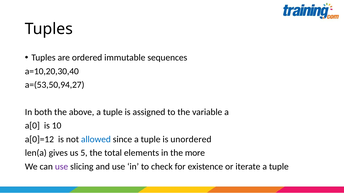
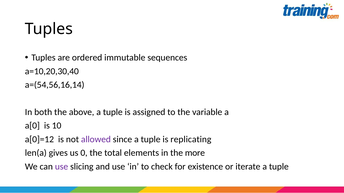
a=(53,50,94,27: a=(53,50,94,27 -> a=(54,56,16,14
allowed colour: blue -> purple
unordered: unordered -> replicating
5: 5 -> 0
